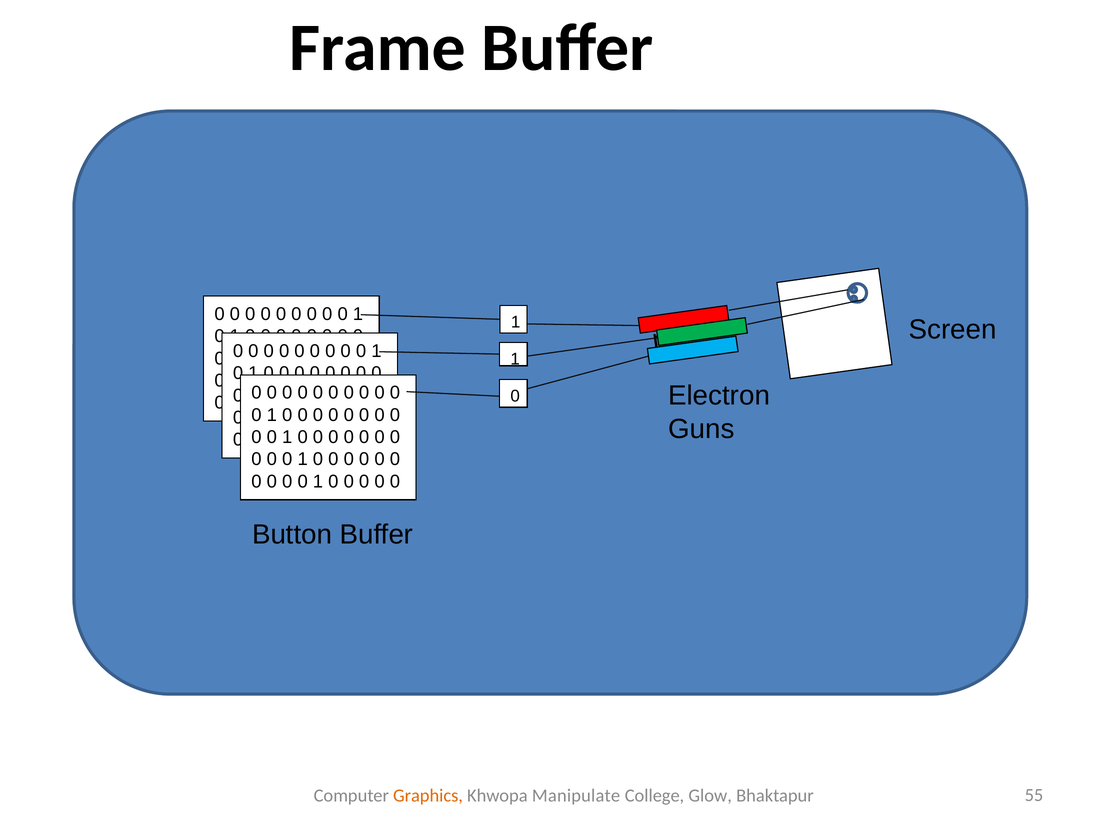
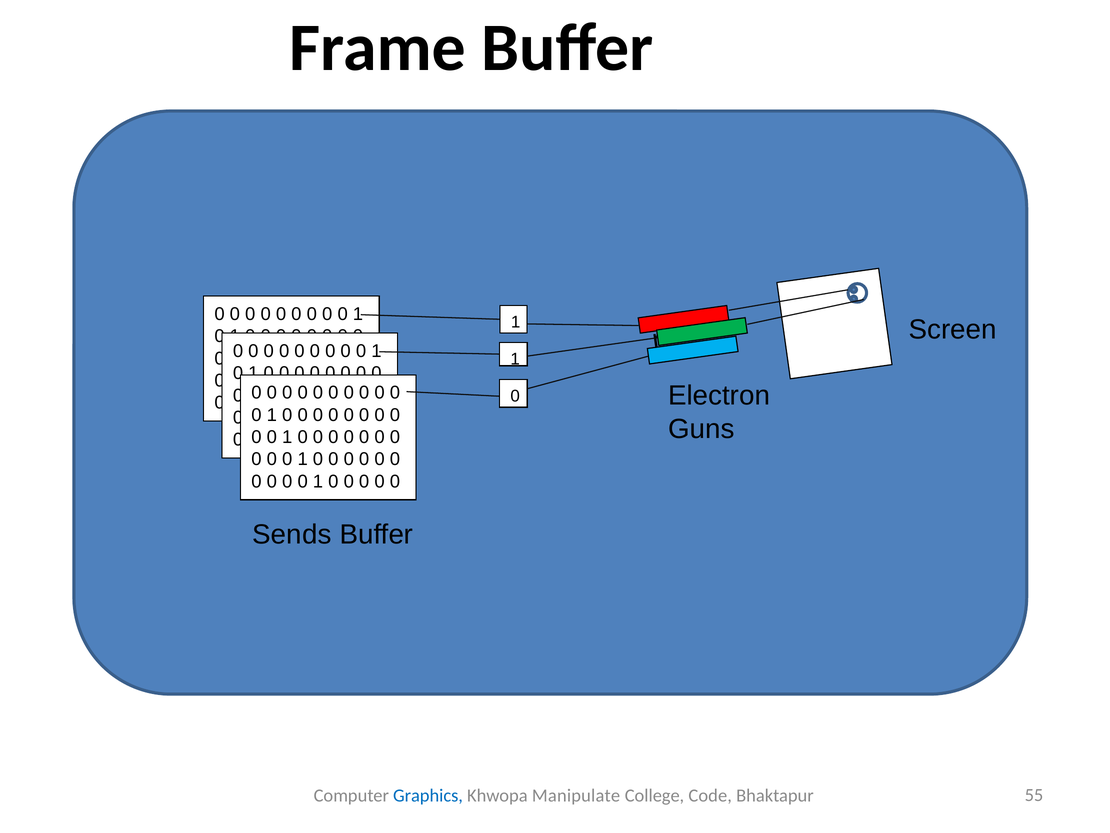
Button: Button -> Sends
Graphics colour: orange -> blue
Glow: Glow -> Code
